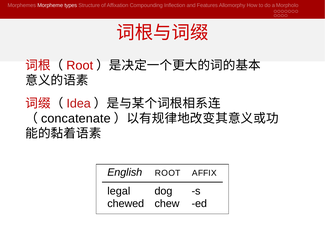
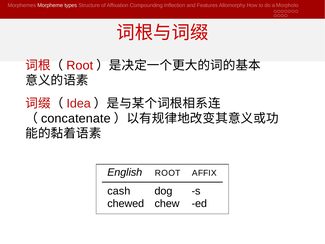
legal: legal -> cash
